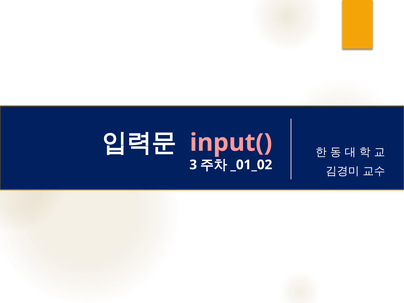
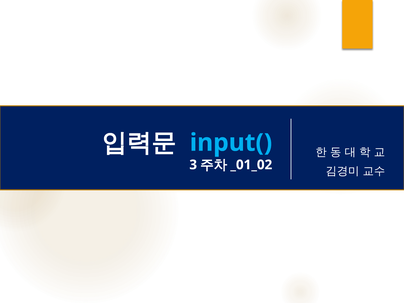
input( colour: pink -> light blue
